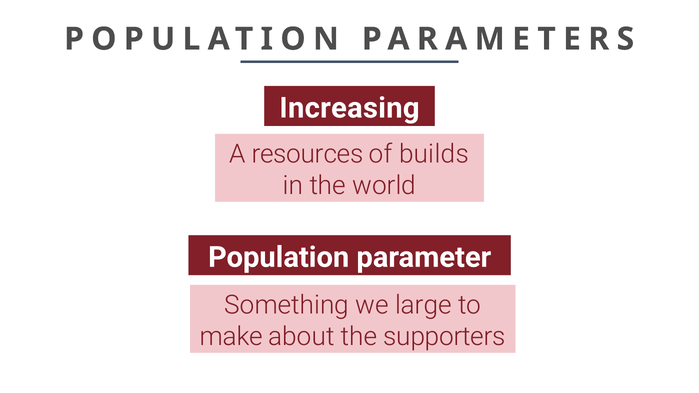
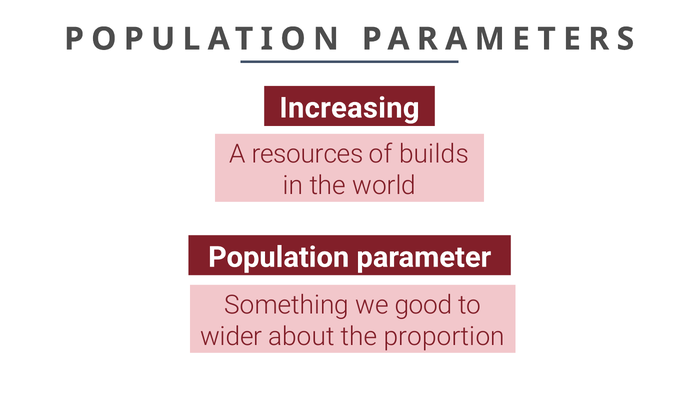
large: large -> good
make: make -> wider
supporters: supporters -> proportion
